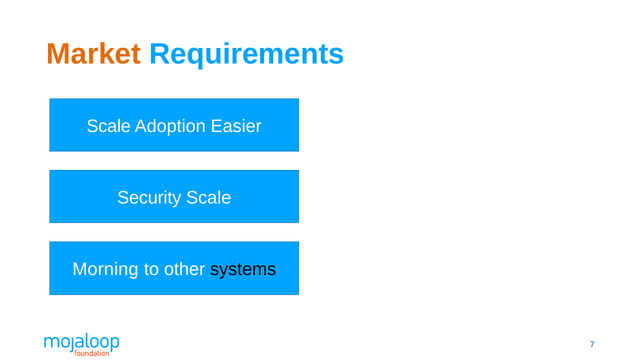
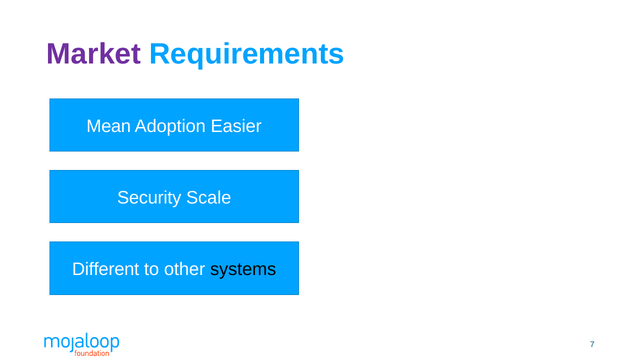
Market colour: orange -> purple
Scale at (109, 126): Scale -> Mean
Morning: Morning -> Different
